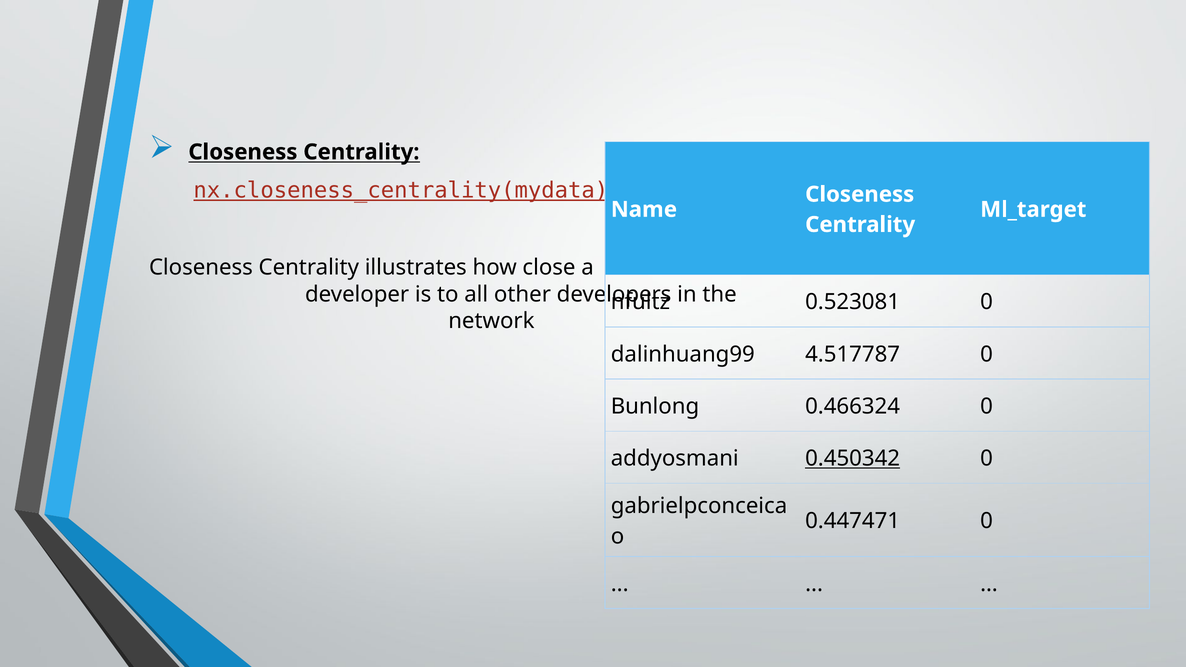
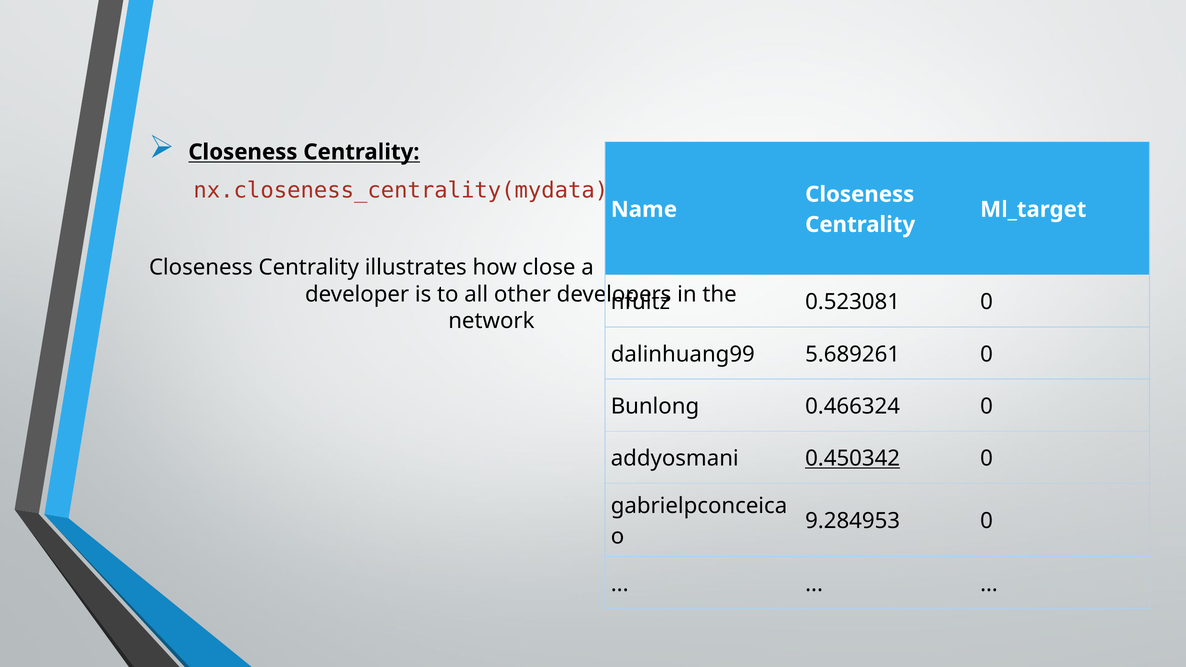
nx.closeness_centrality(mydata underline: present -> none
4.517787: 4.517787 -> 5.689261
0.447471: 0.447471 -> 9.284953
